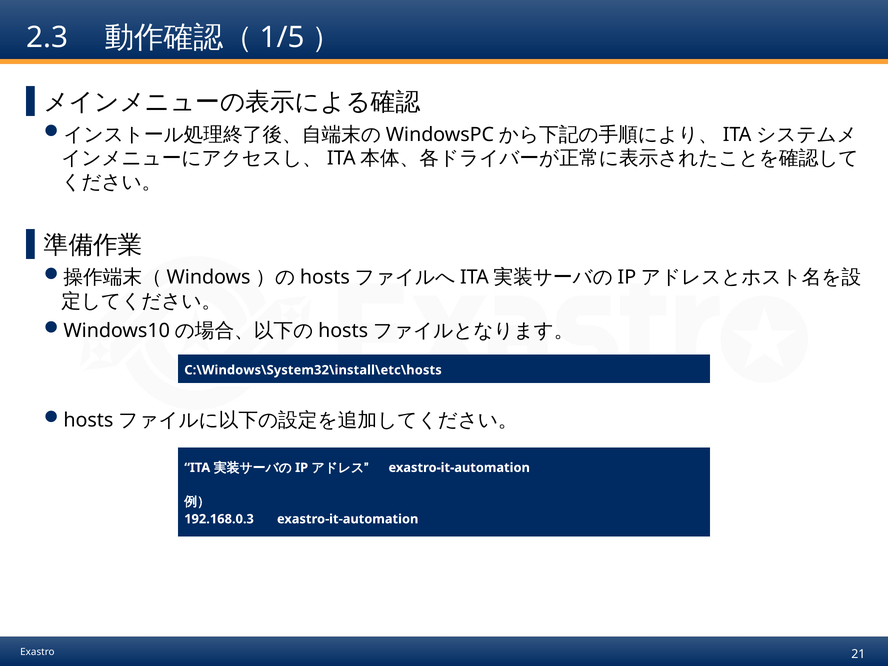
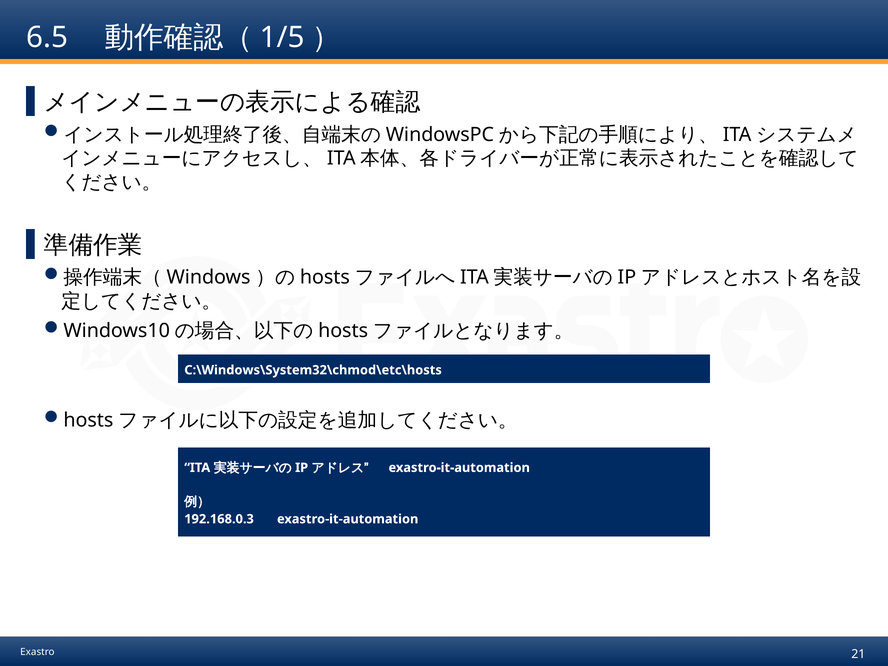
2.3: 2.3 -> 6.5
C:\Windows\System32\install\etc\hosts: C:\Windows\System32\install\etc\hosts -> C:\Windows\System32\chmod\etc\hosts
